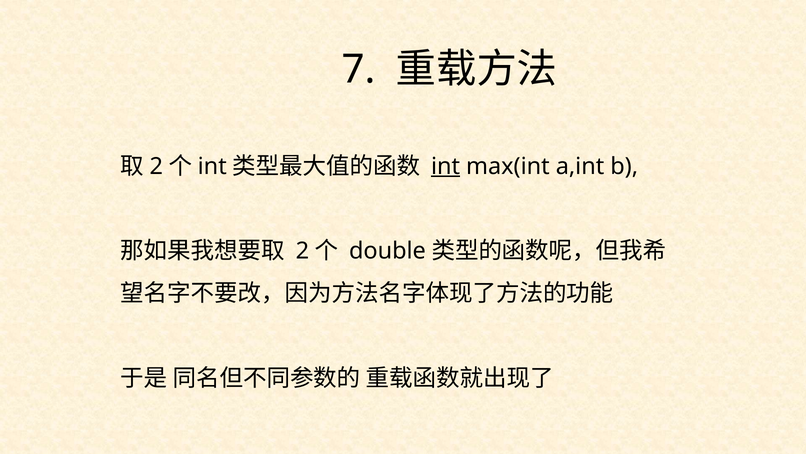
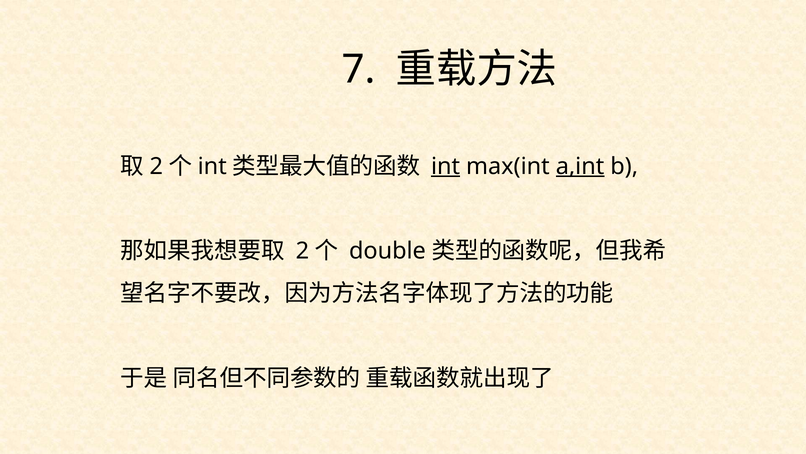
a,int underline: none -> present
